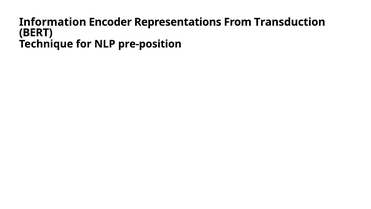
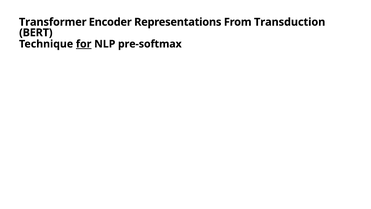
Information: Information -> Transformer
for underline: none -> present
pre-position: pre-position -> pre-softmax
